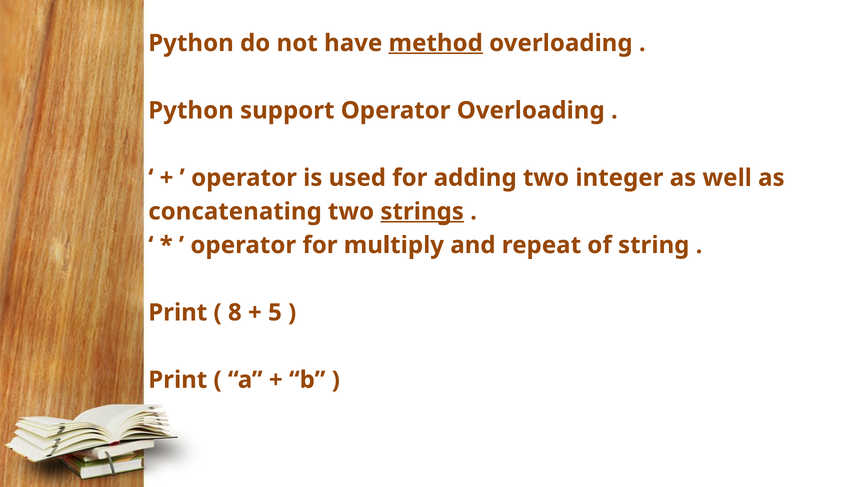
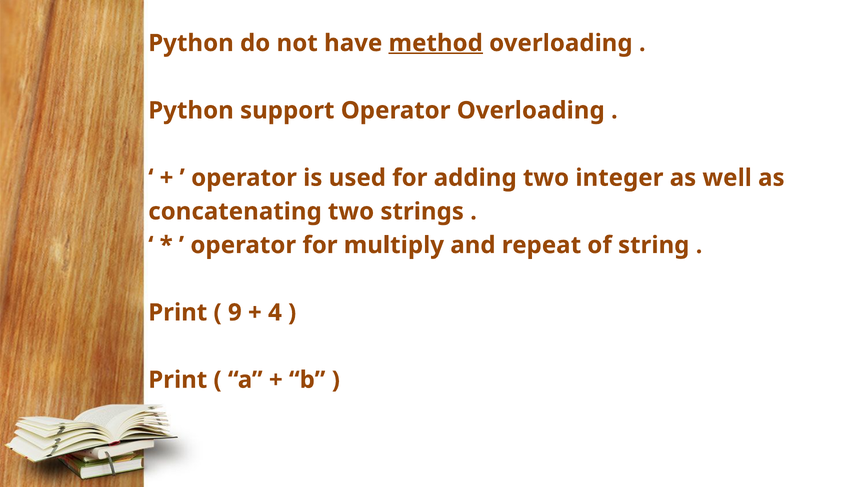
strings underline: present -> none
8: 8 -> 9
5: 5 -> 4
